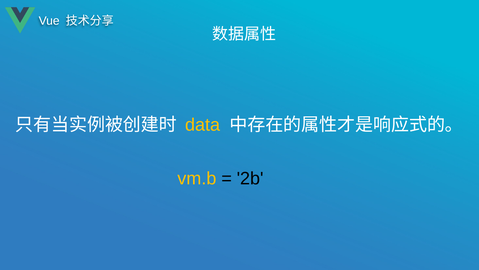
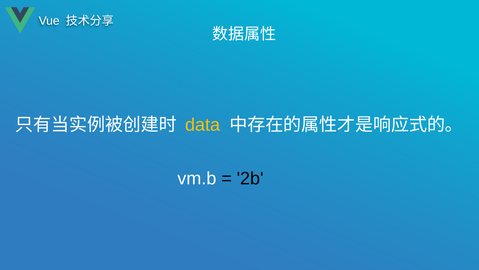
vm.b colour: yellow -> white
